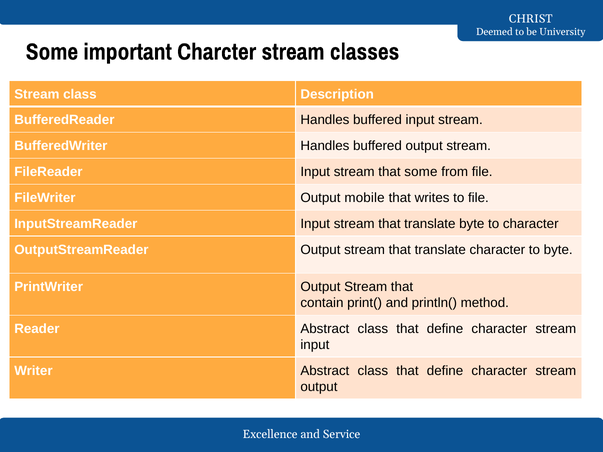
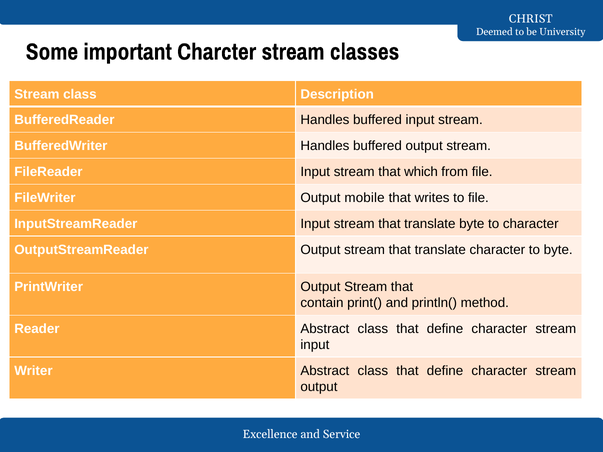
that some: some -> which
